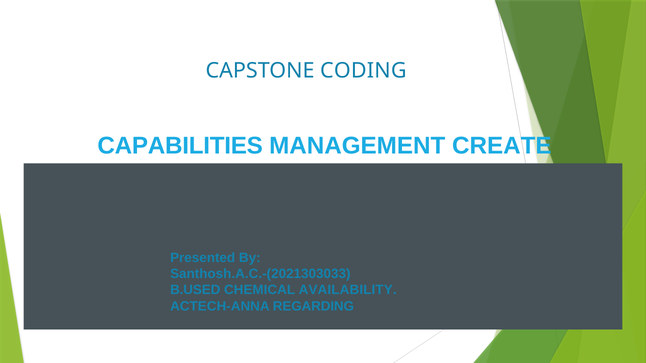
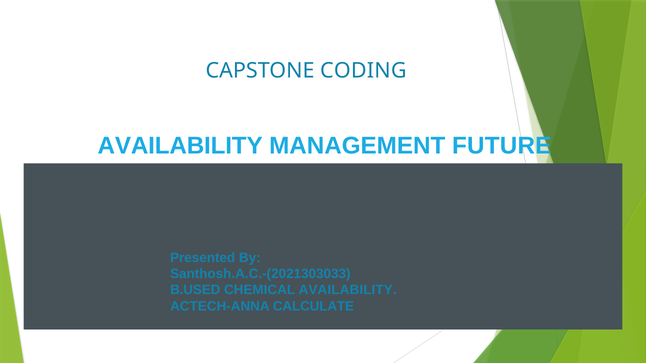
CAPABILITIES at (180, 146): CAPABILITIES -> AVAILABILITY
CREATE: CREATE -> FUTURE
REGARDING: REGARDING -> CALCULATE
